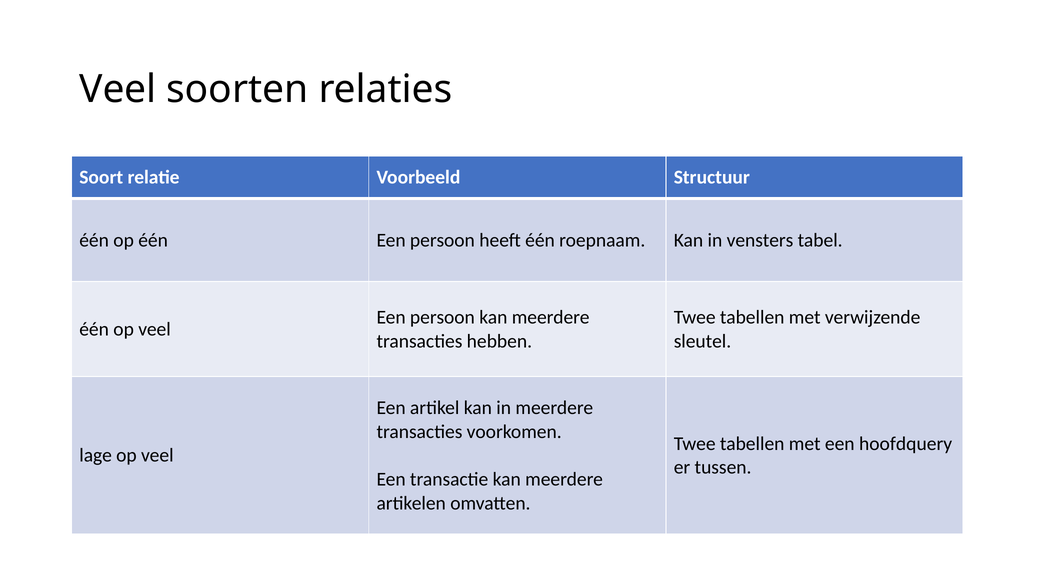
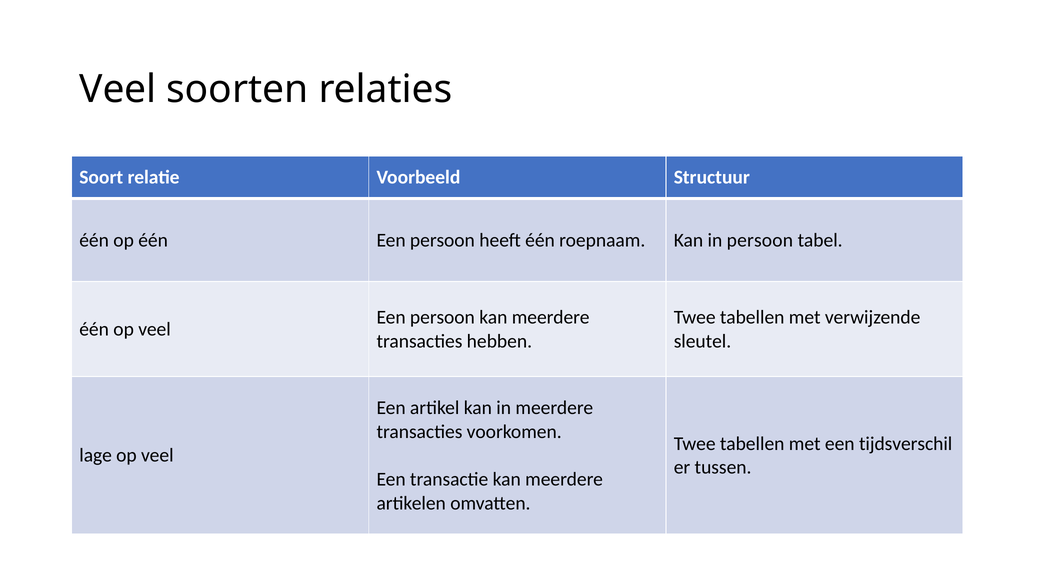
in vensters: vensters -> persoon
hoofdquery: hoofdquery -> tijdsverschil
